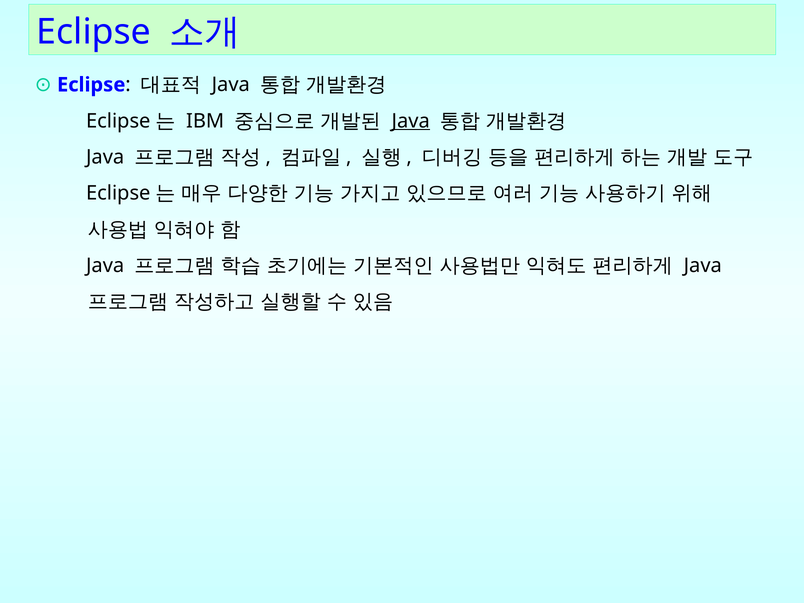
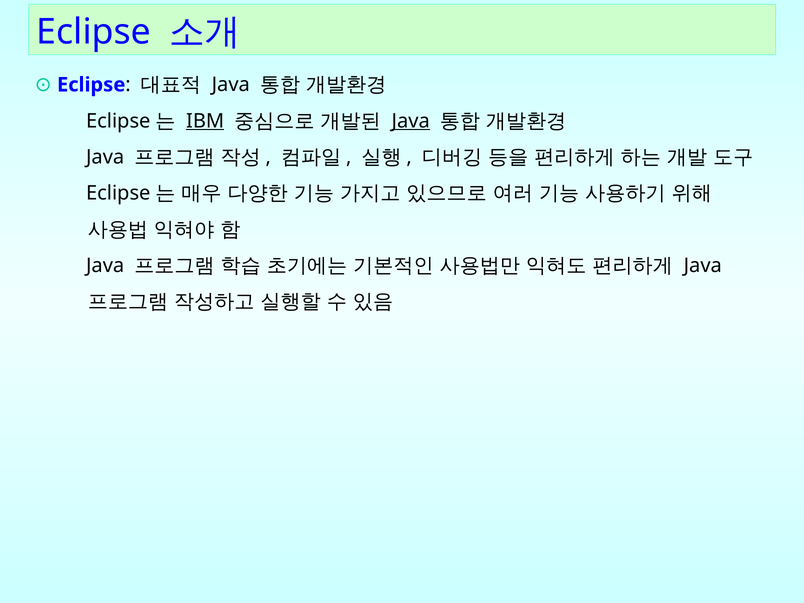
IBM underline: none -> present
